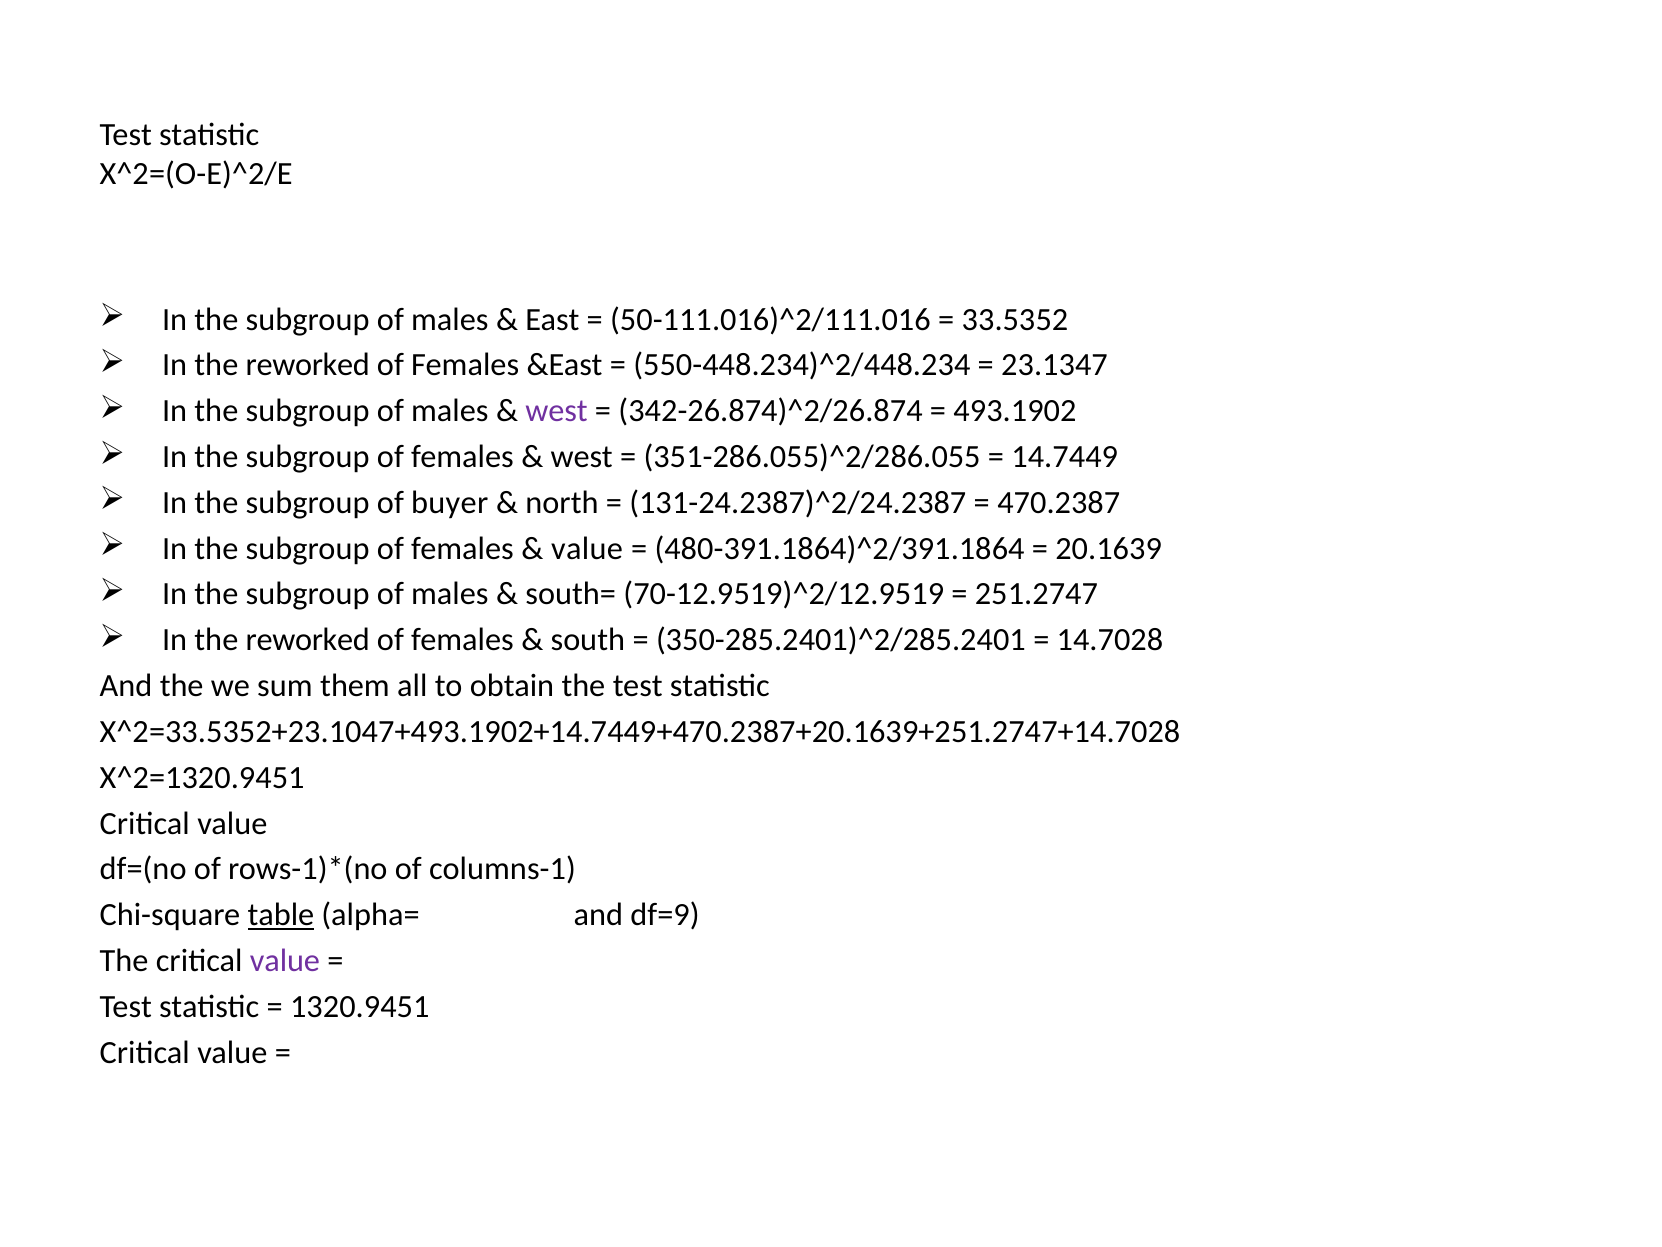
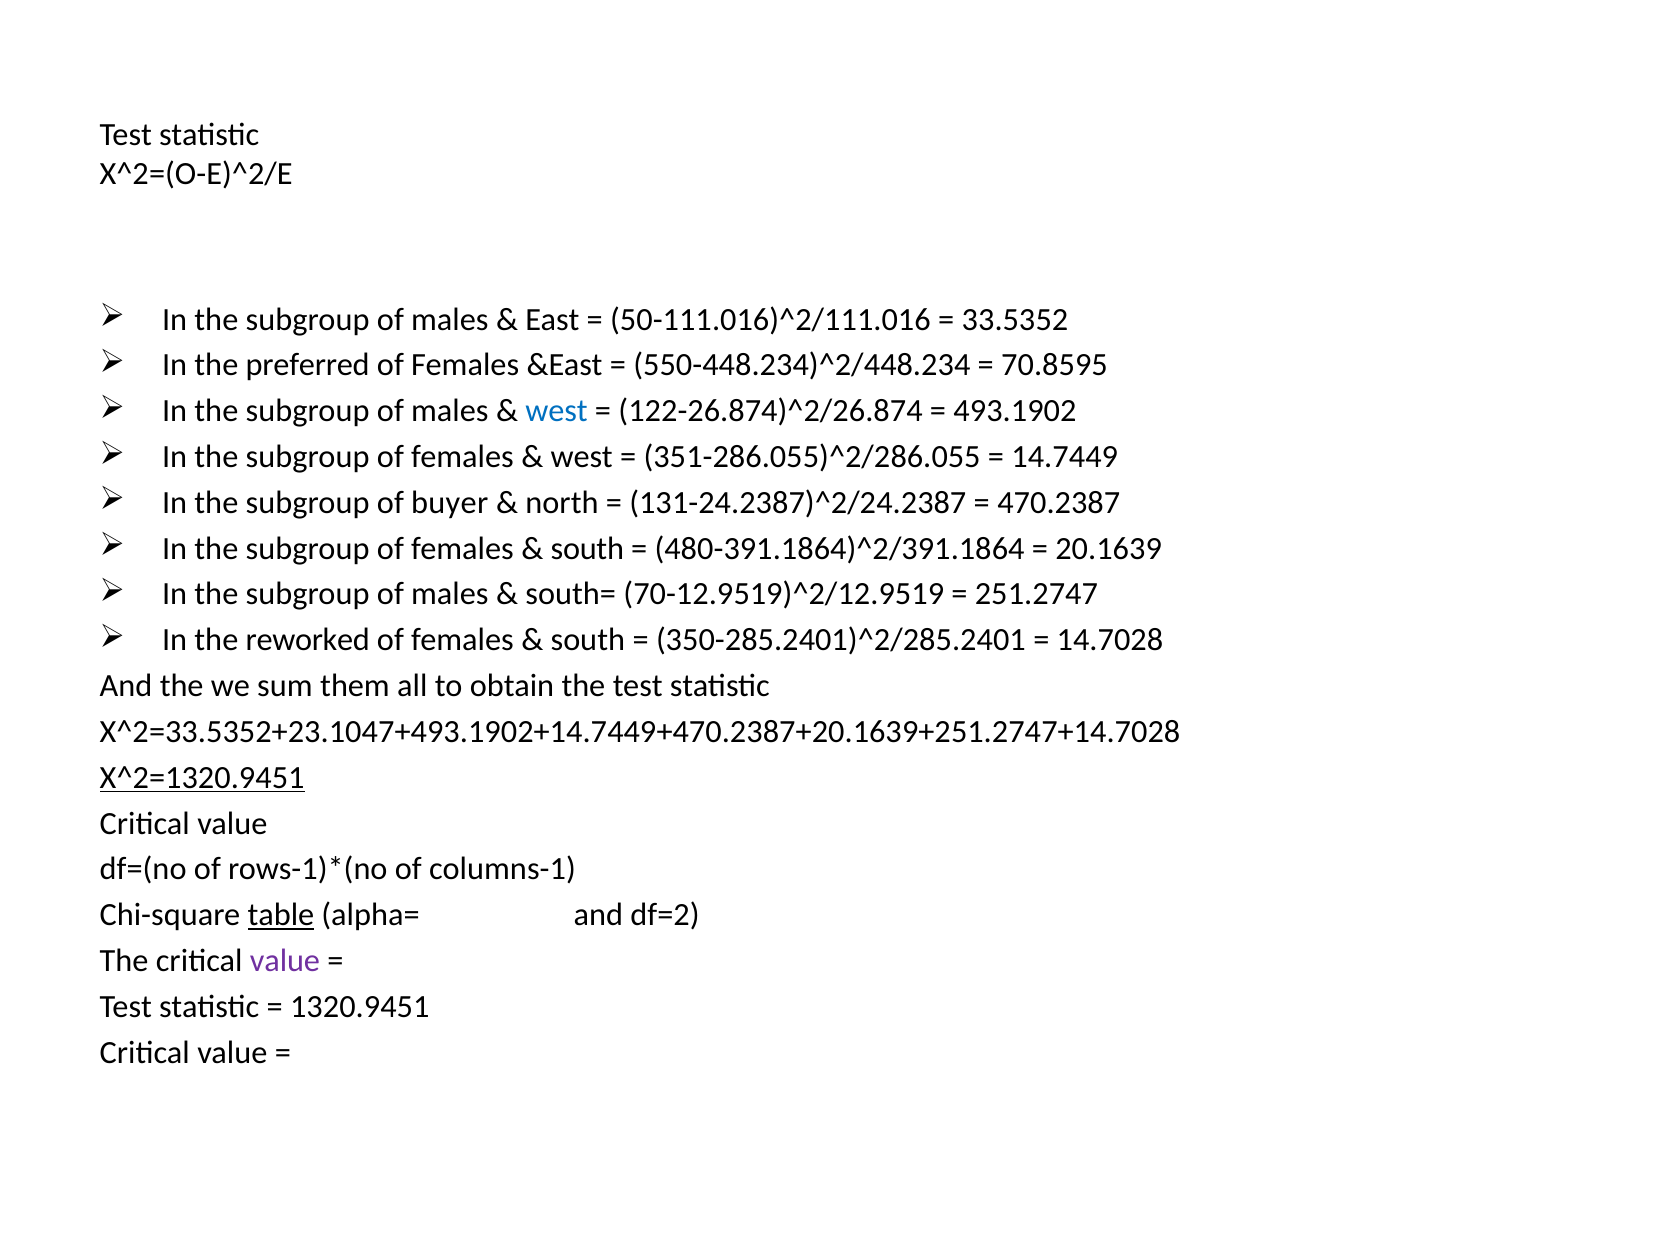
reworked at (308, 365): reworked -> preferred
23.1347: 23.1347 -> 70.8595
west at (557, 411) colour: purple -> blue
342-26.874)^2/26.874: 342-26.874)^2/26.874 -> 122-26.874)^2/26.874
value at (587, 548): value -> south
X^2=1320.9451 underline: none -> present
df=9: df=9 -> df=2
